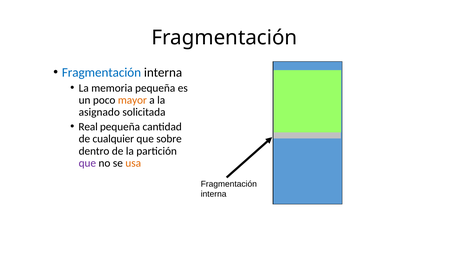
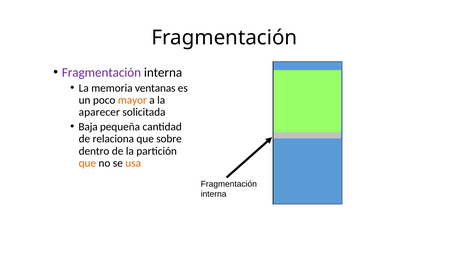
Fragmentación at (101, 72) colour: blue -> purple
memoria pequeña: pequeña -> ventanas
asignado: asignado -> aparecer
Real: Real -> Baja
cualquier: cualquier -> relaciona
que at (87, 163) colour: purple -> orange
